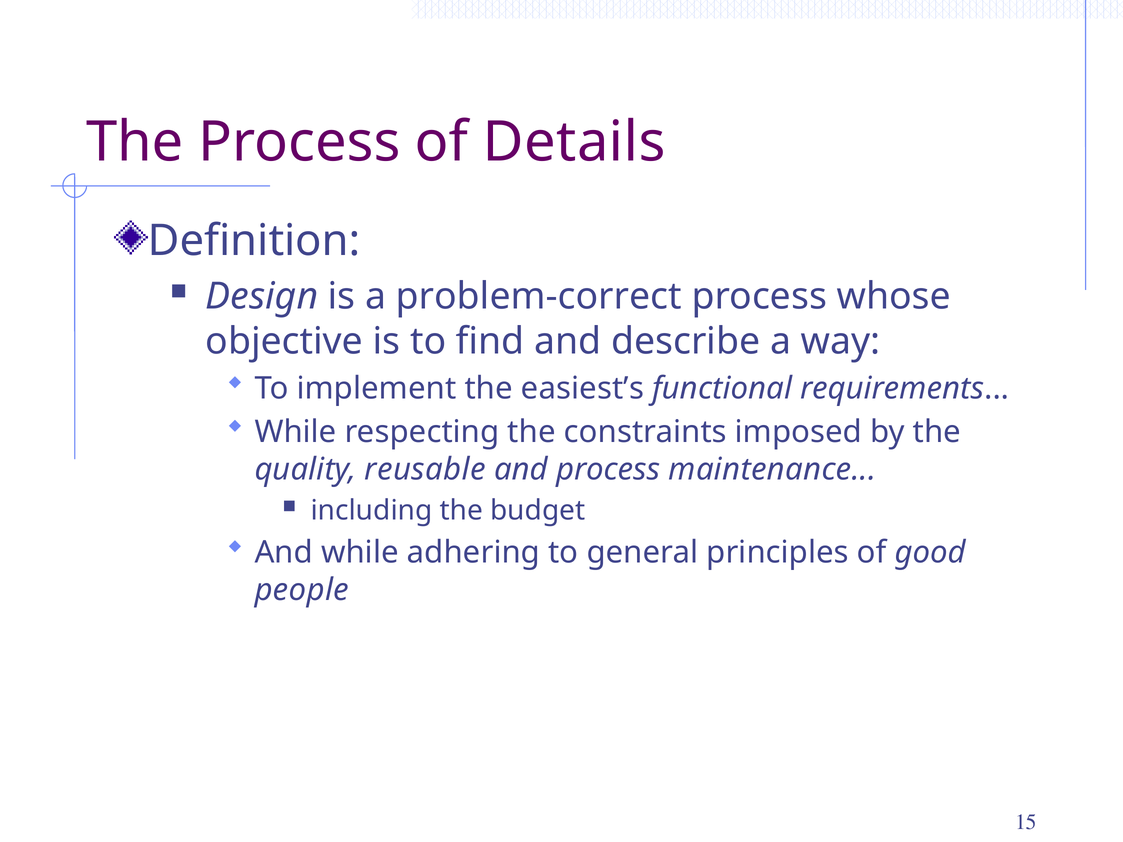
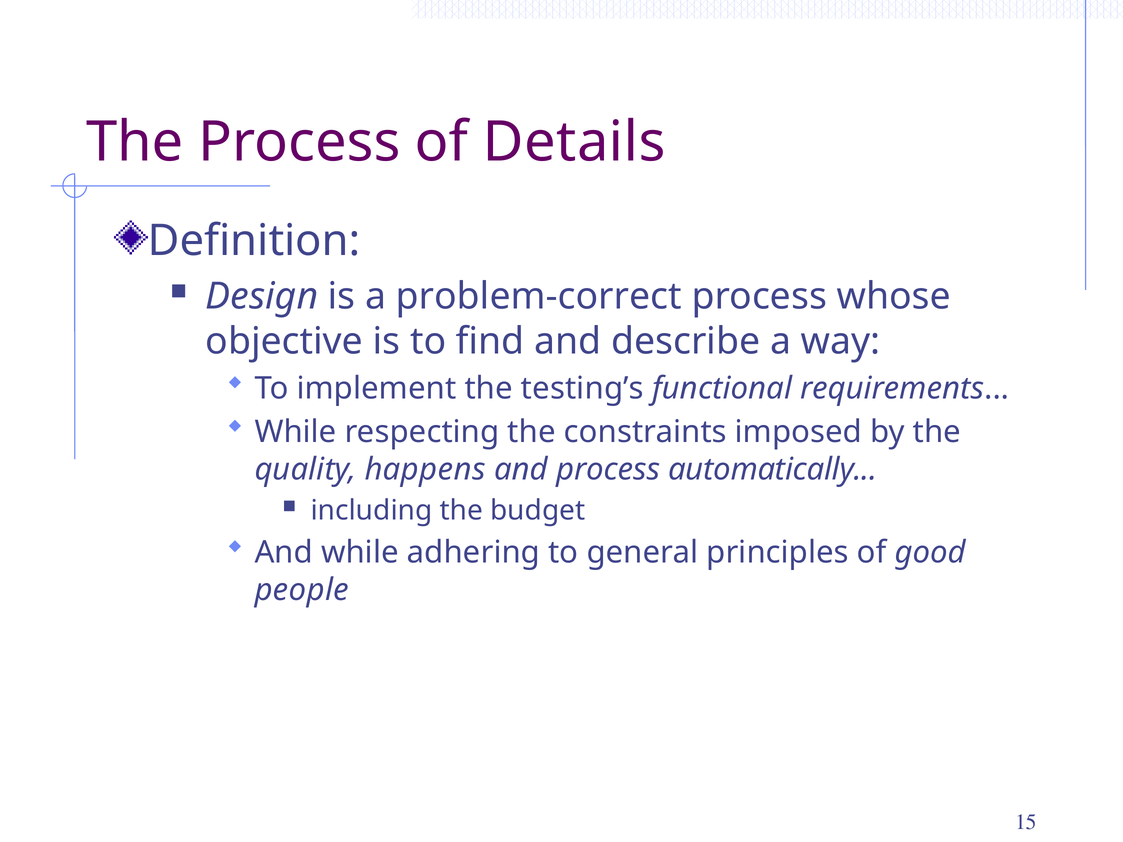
easiest’s: easiest’s -> testing’s
reusable: reusable -> happens
maintenance: maintenance -> automatically
